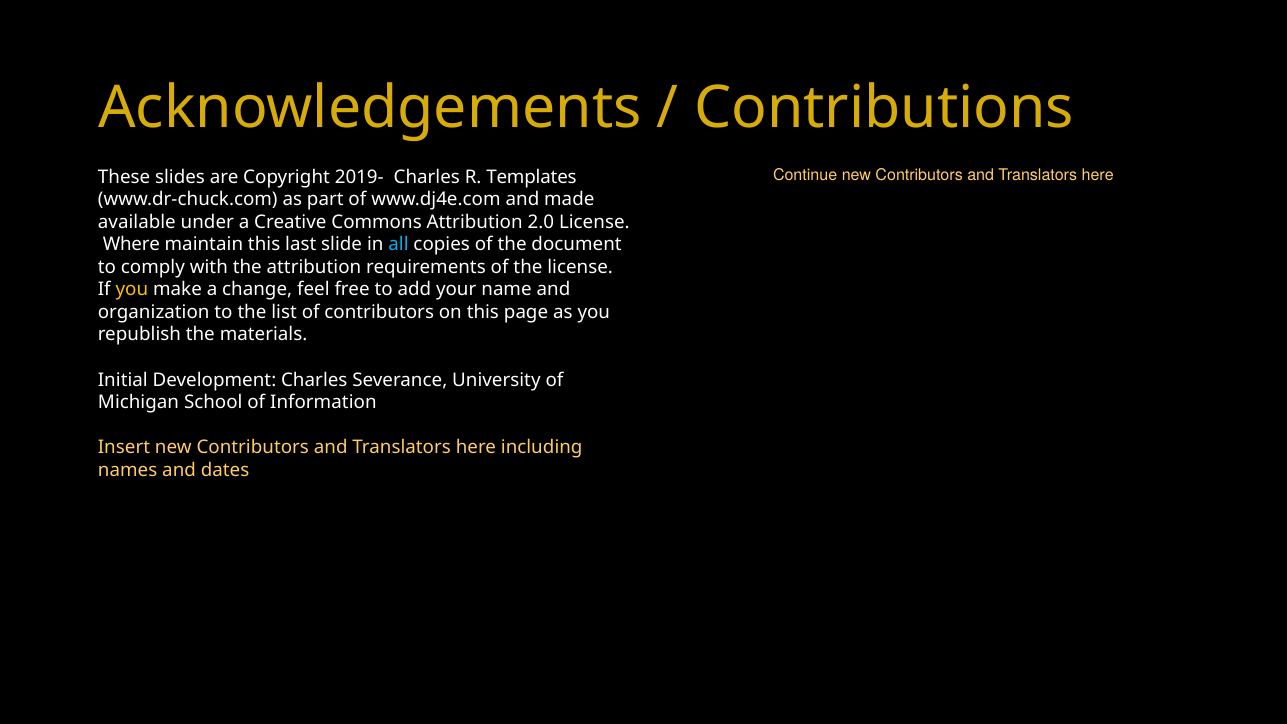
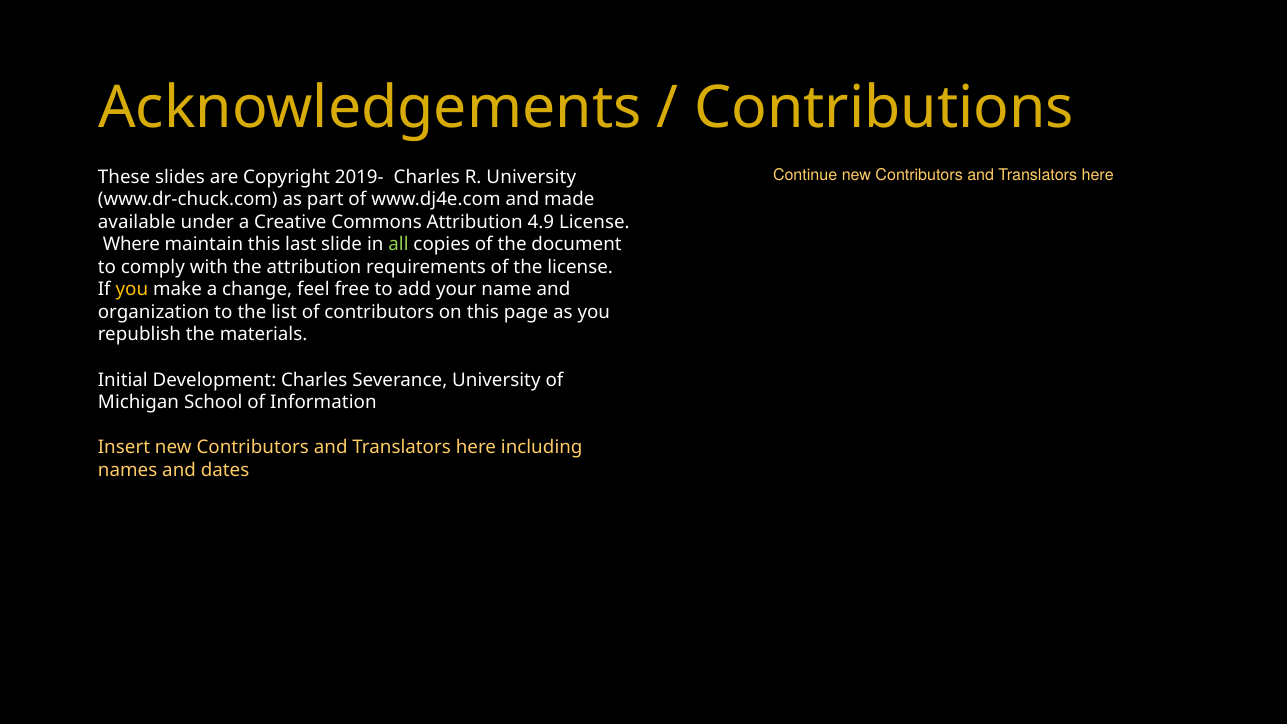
R Templates: Templates -> University
2.0: 2.0 -> 4.9
all colour: light blue -> light green
